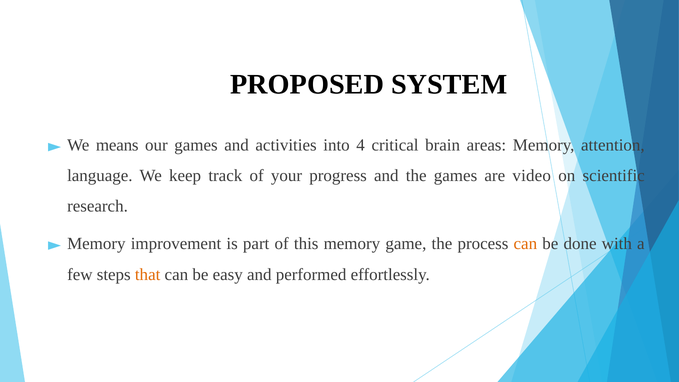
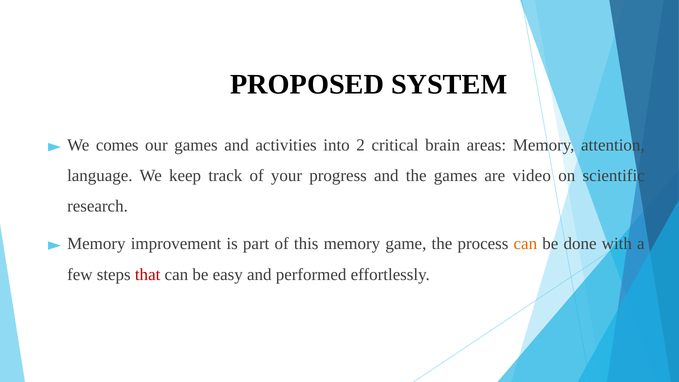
means: means -> comes
4: 4 -> 2
that colour: orange -> red
